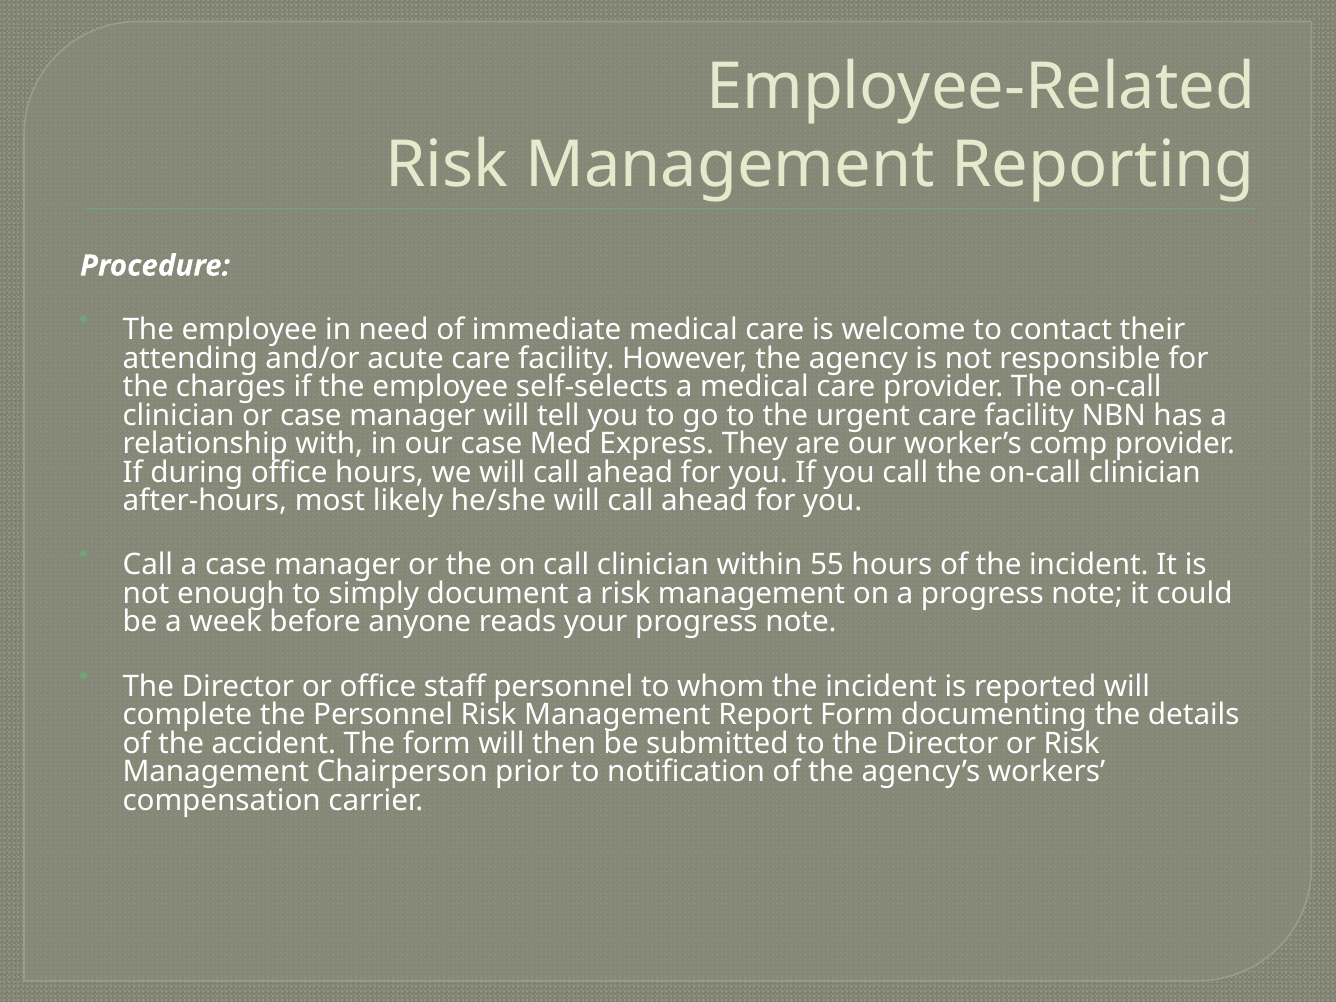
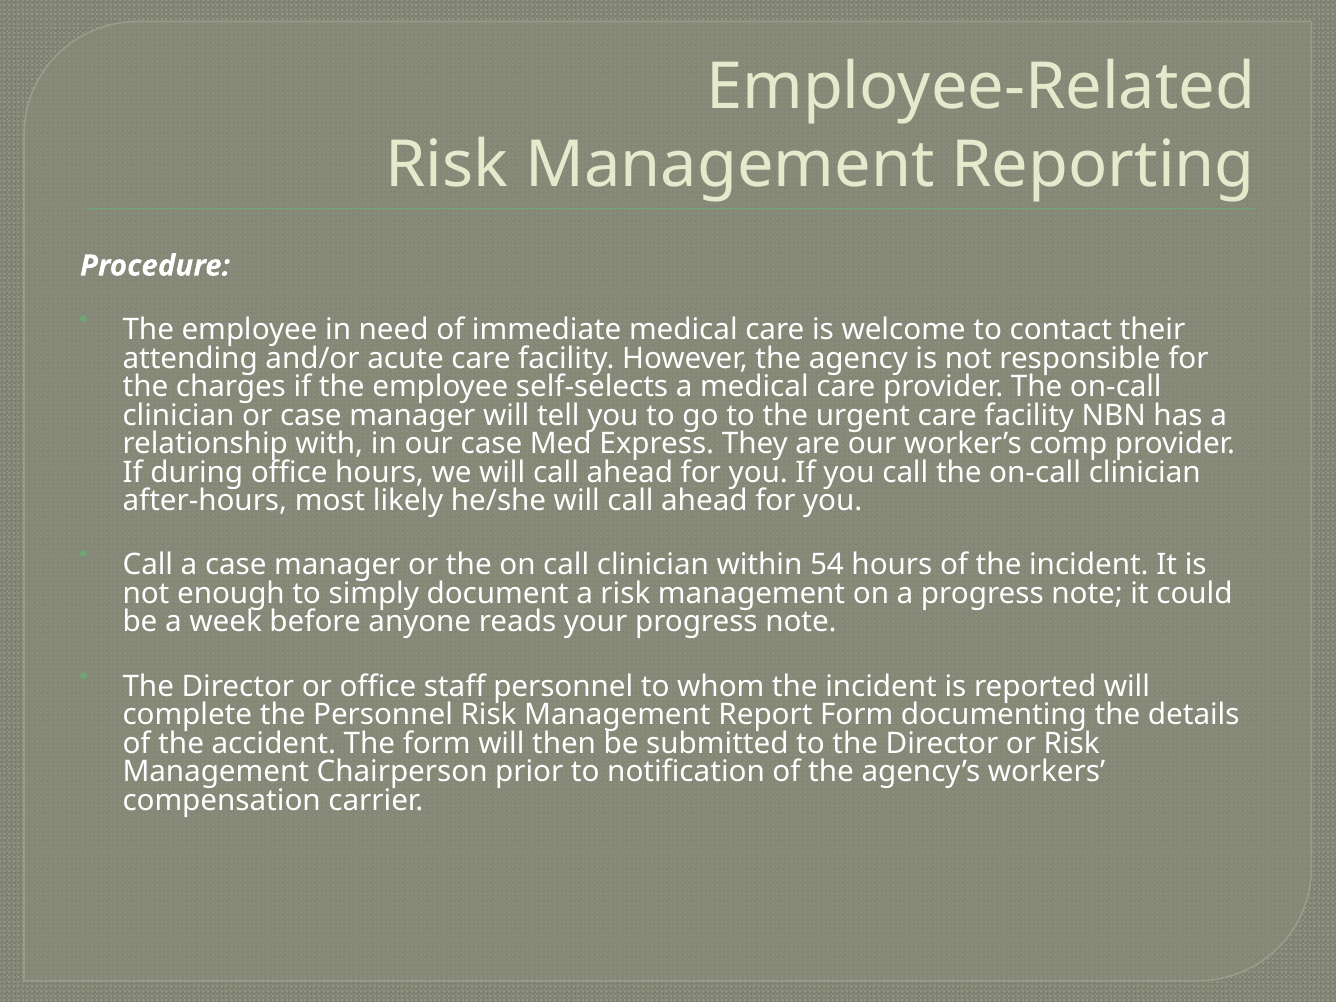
55: 55 -> 54
